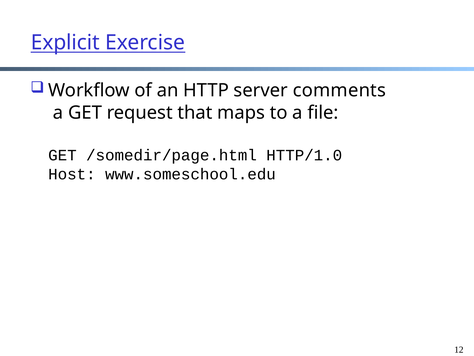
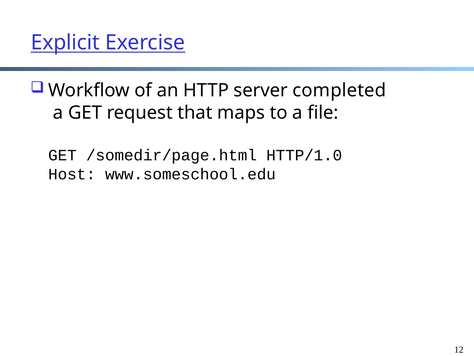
comments: comments -> completed
